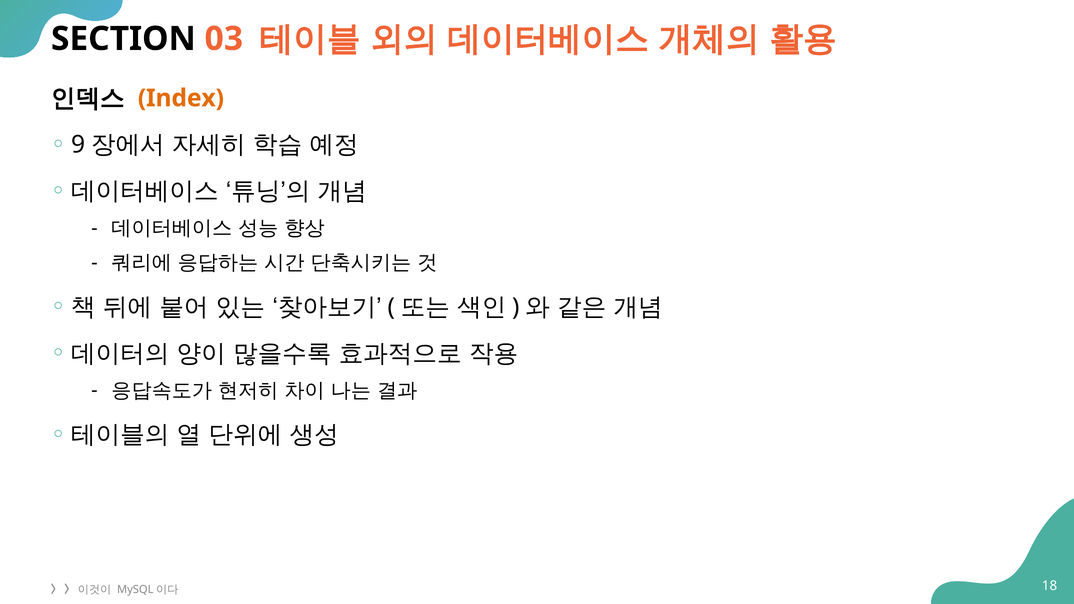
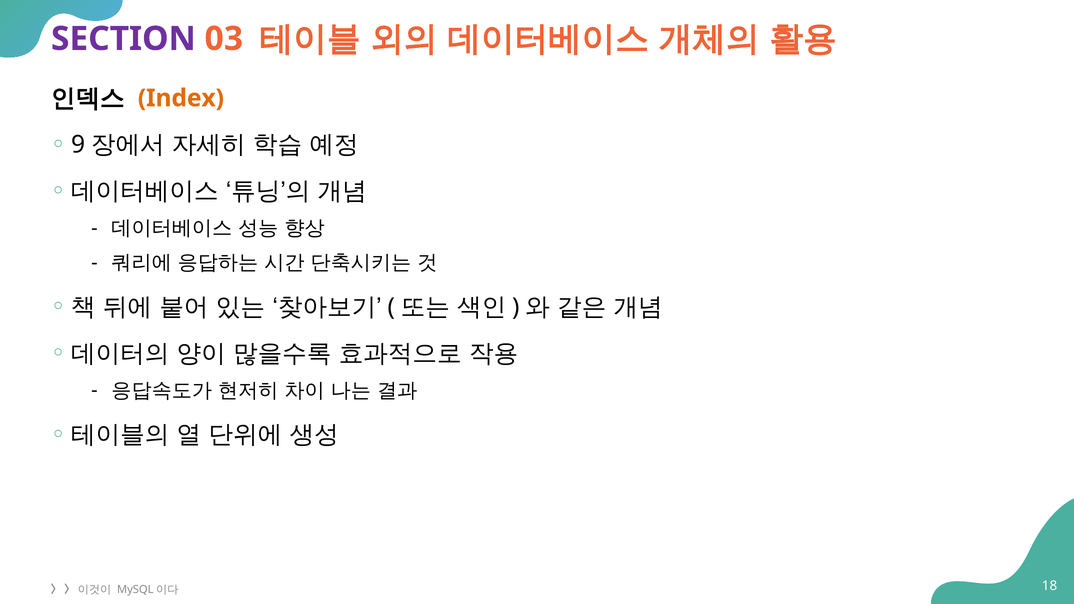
SECTION colour: black -> purple
